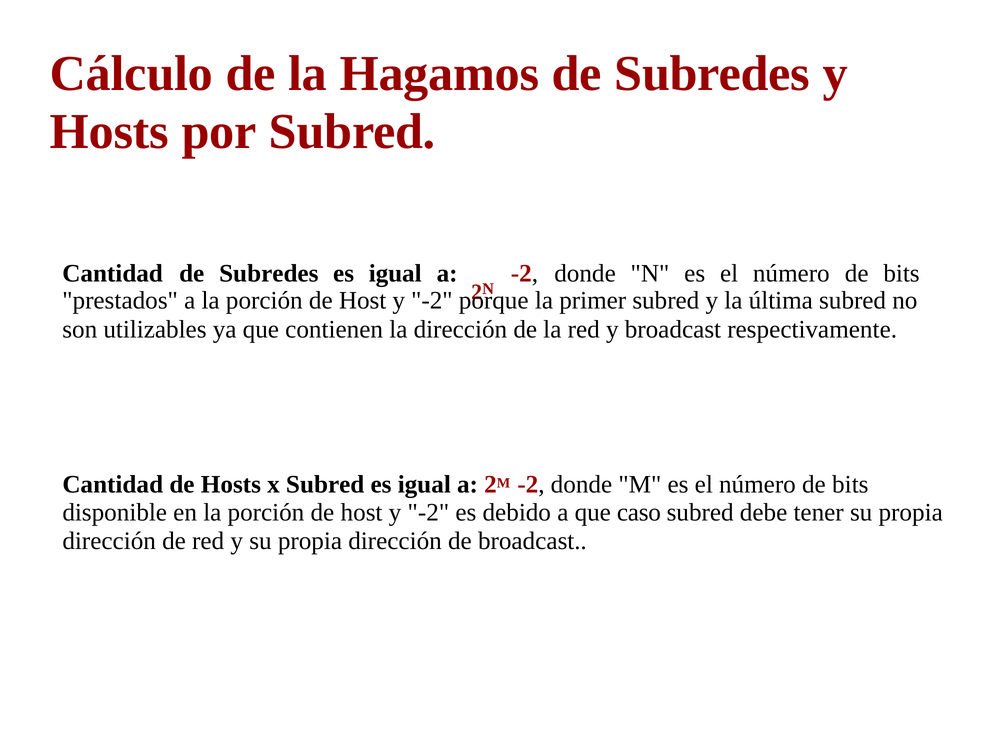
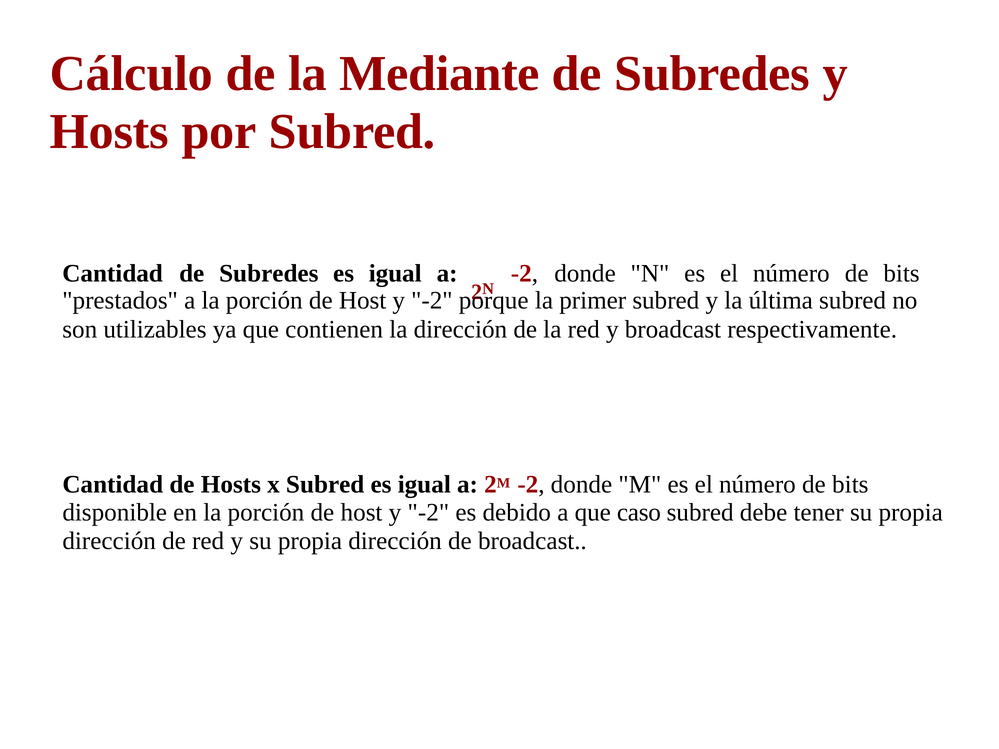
Hagamos: Hagamos -> Mediante
